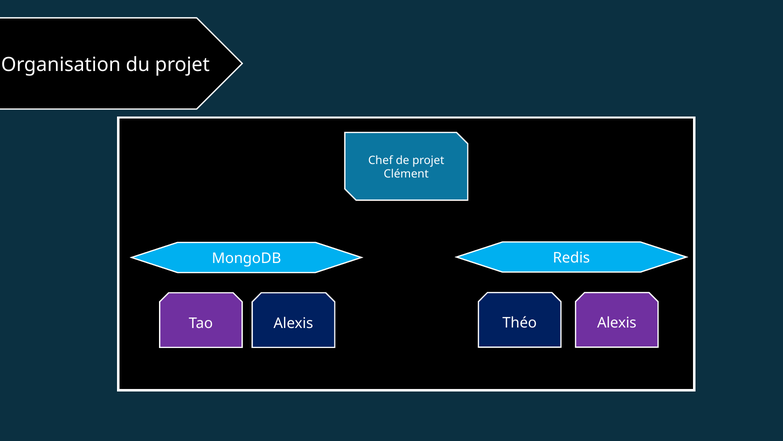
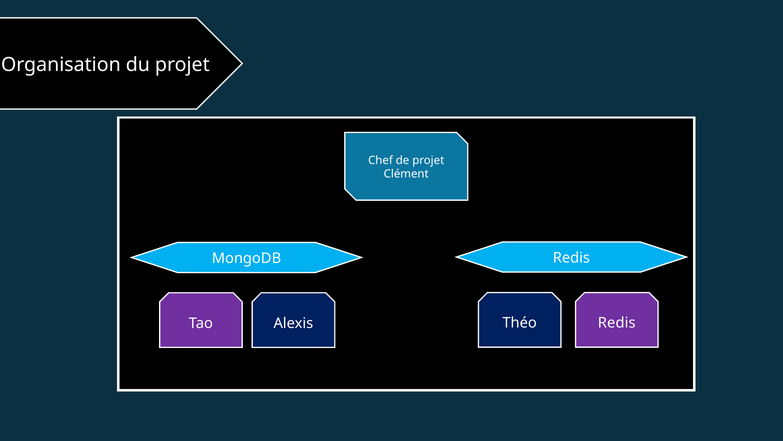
Théo Alexis: Alexis -> Redis
